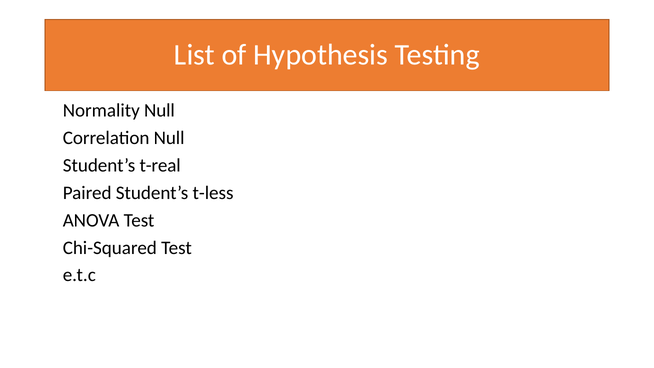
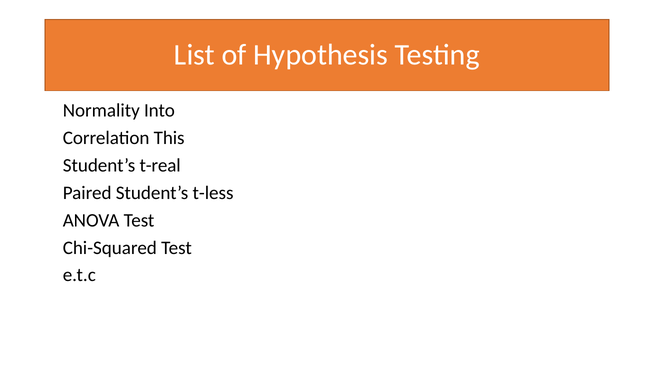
Normality Null: Null -> Into
Correlation Null: Null -> This
